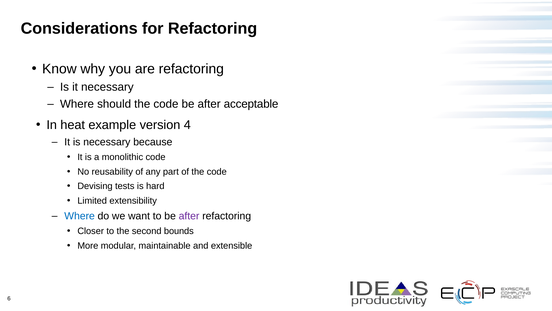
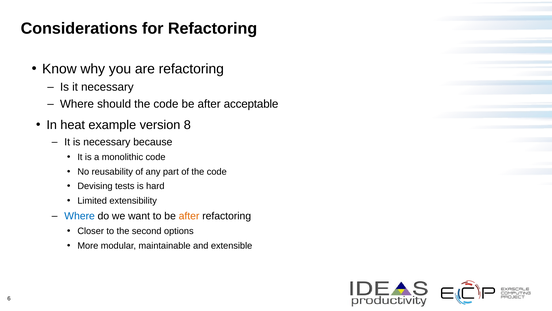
4: 4 -> 8
after at (189, 216) colour: purple -> orange
bounds: bounds -> options
